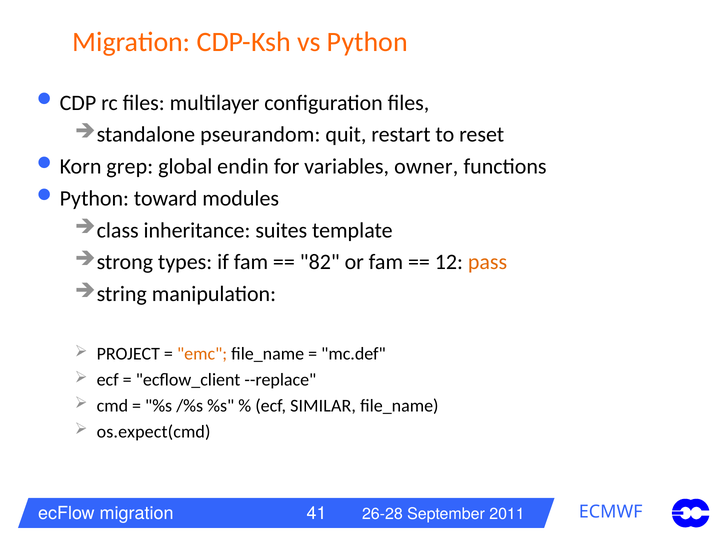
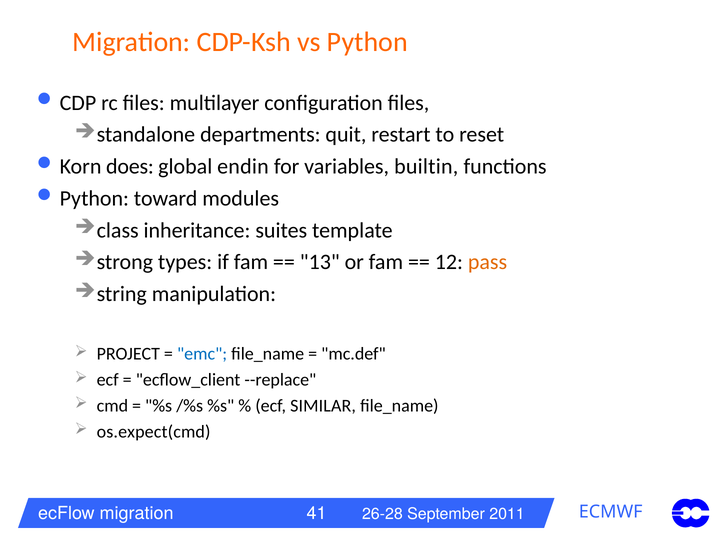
pseurandom: pseurandom -> departments
grep: grep -> does
owner: owner -> builtin
82: 82 -> 13
emc colour: orange -> blue
